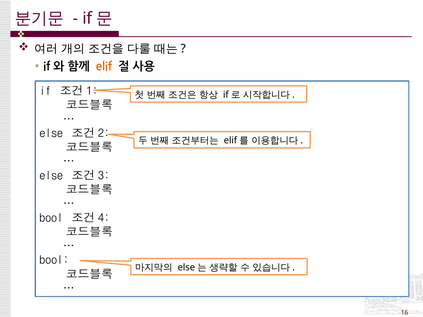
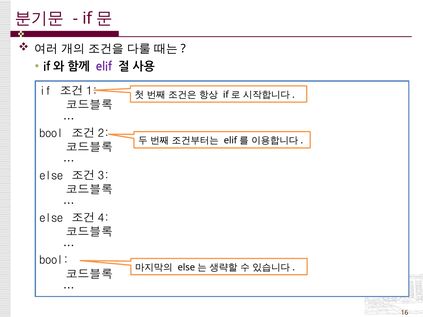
elif colour: orange -> purple
else at (51, 133): else -> bool
bool at (51, 218): bool -> else
